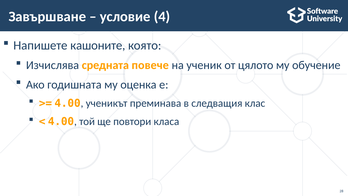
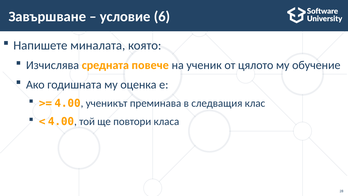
4: 4 -> 6
кашоните: кашоните -> миналата
